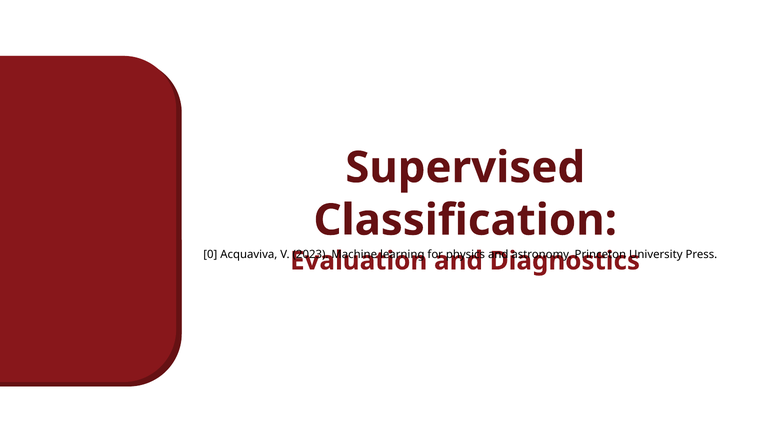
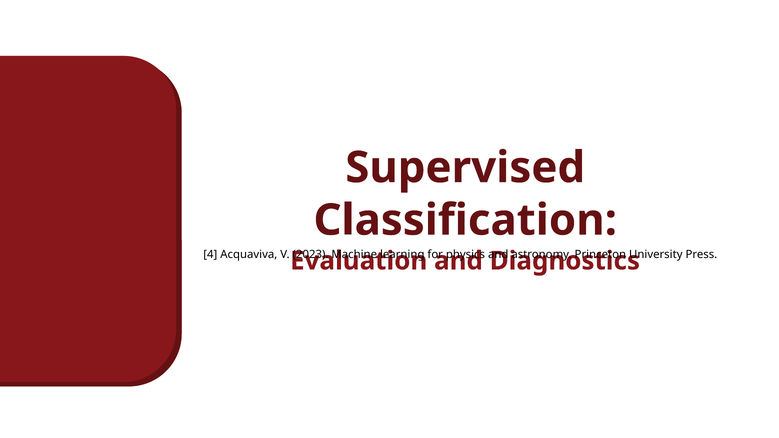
0: 0 -> 4
